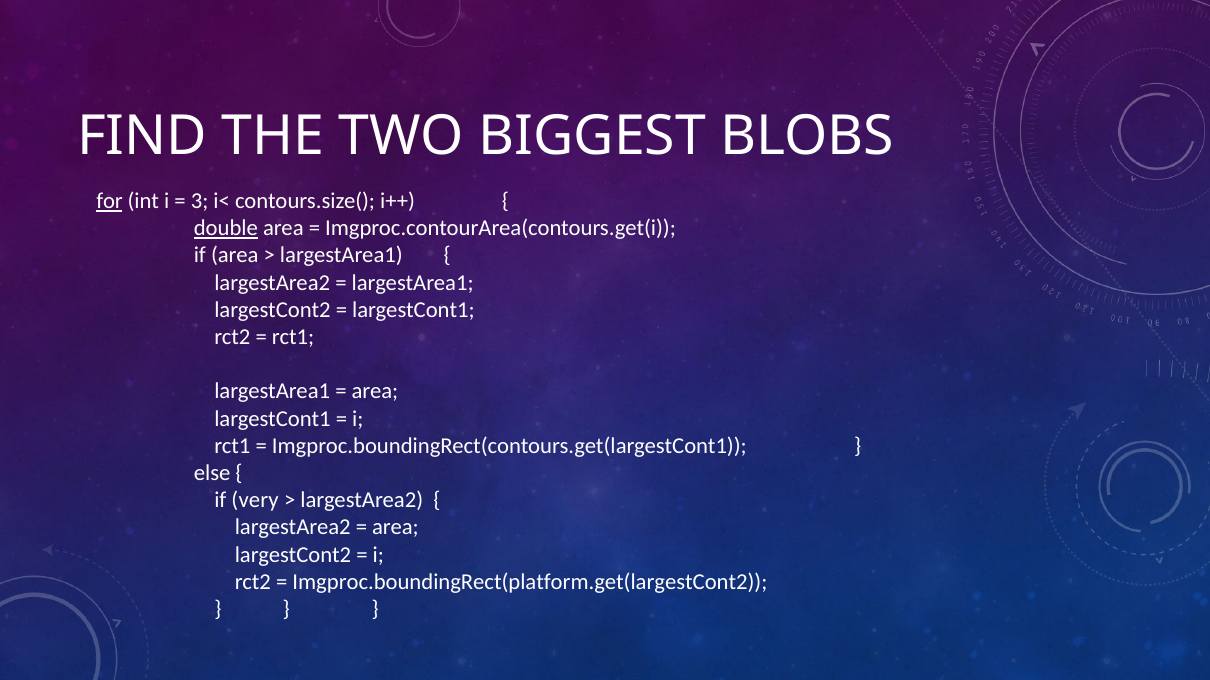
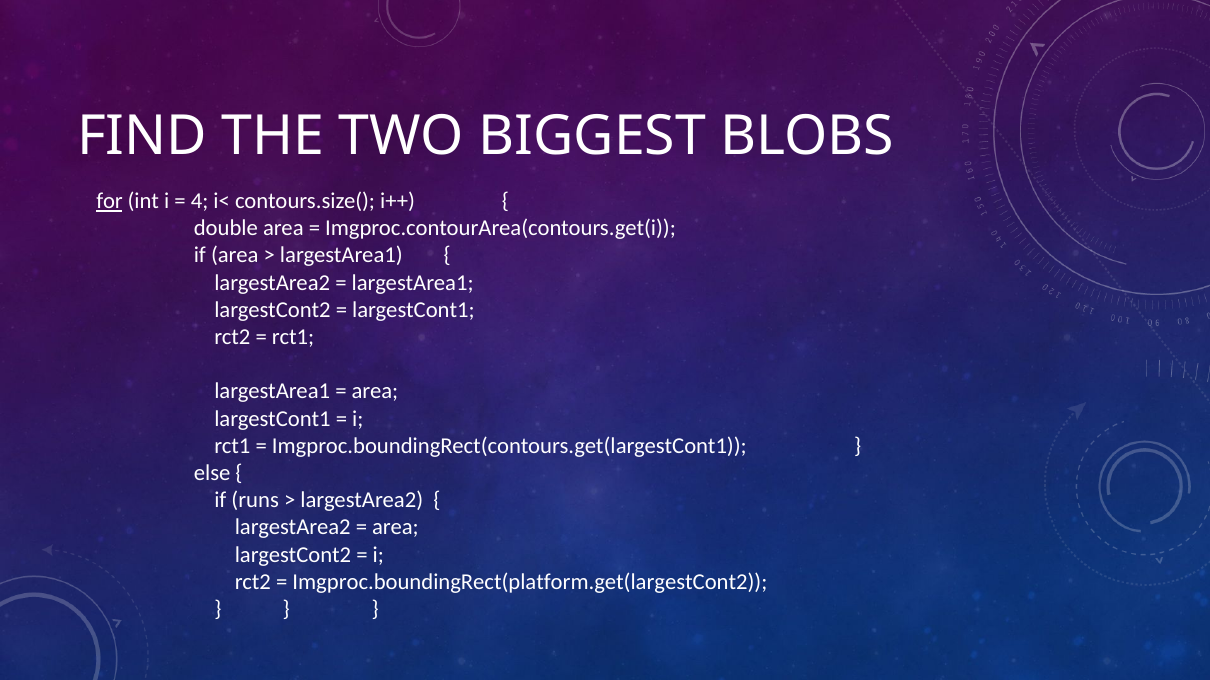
3: 3 -> 4
double underline: present -> none
very: very -> runs
